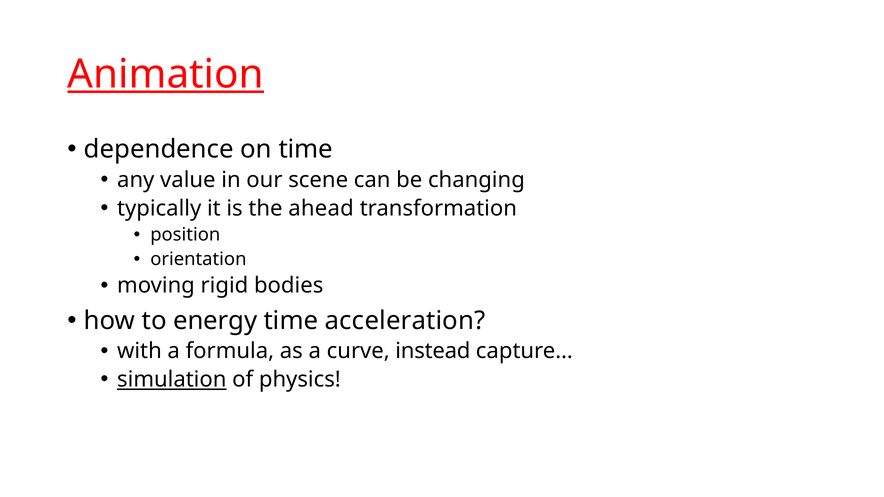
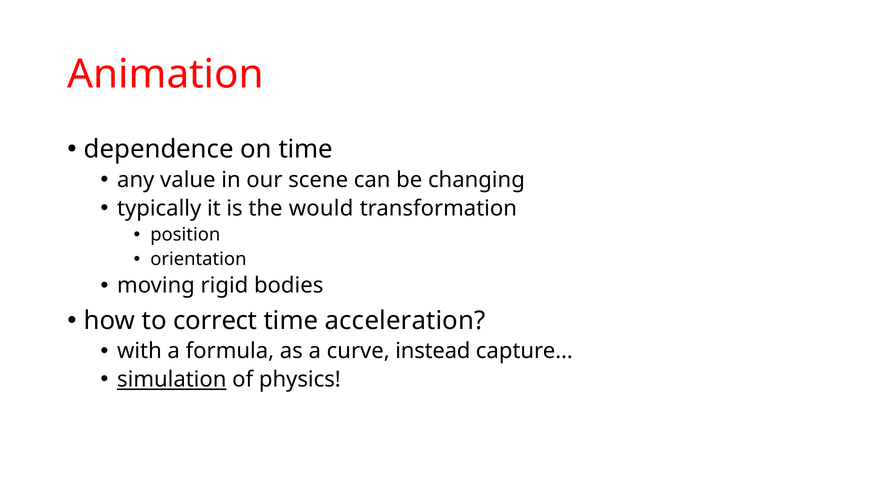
Animation underline: present -> none
ahead: ahead -> would
energy: energy -> correct
